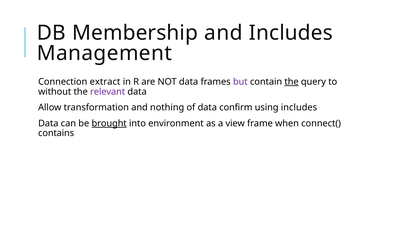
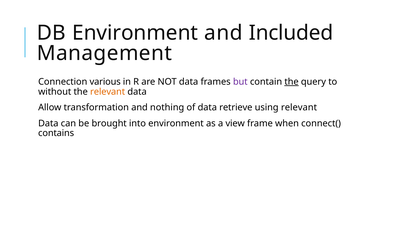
DB Membership: Membership -> Environment
and Includes: Includes -> Included
extract: extract -> various
relevant at (108, 92) colour: purple -> orange
confirm: confirm -> retrieve
using includes: includes -> relevant
brought underline: present -> none
